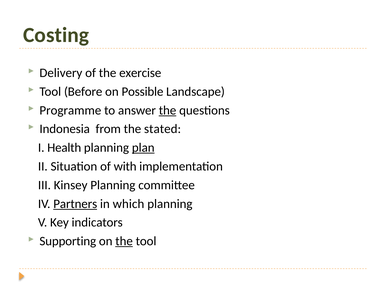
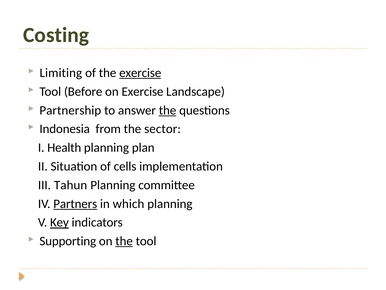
Delivery: Delivery -> Limiting
exercise at (140, 73) underline: none -> present
on Possible: Possible -> Exercise
Programme: Programme -> Partnership
stated: stated -> sector
plan underline: present -> none
with: with -> cells
Kinsey: Kinsey -> Tahun
Key underline: none -> present
